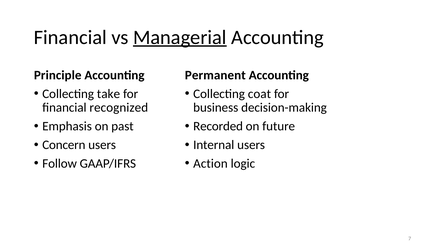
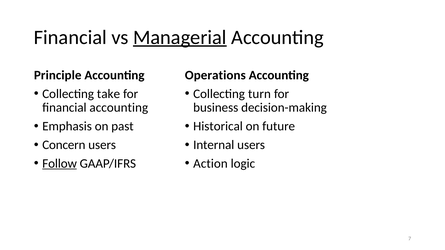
Permanent: Permanent -> Operations
coat: coat -> turn
financial recognized: recognized -> accounting
Recorded: Recorded -> Historical
Follow underline: none -> present
